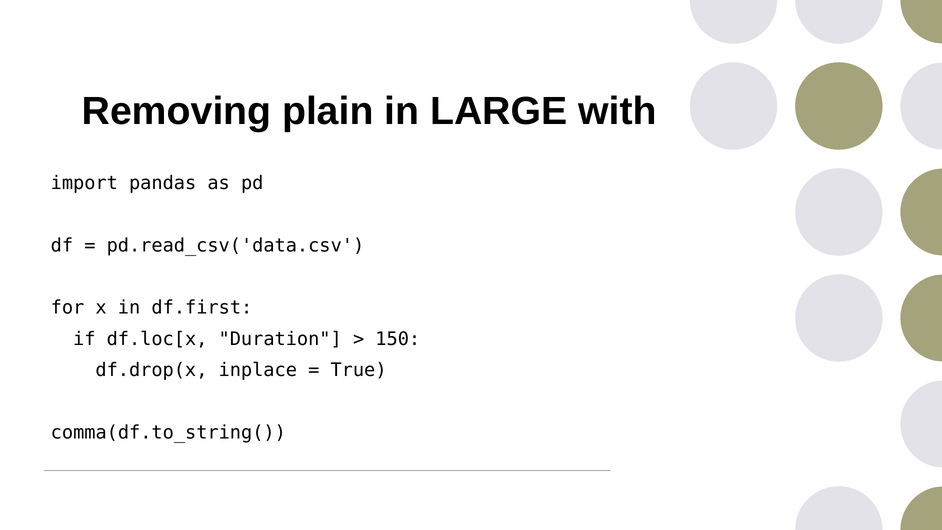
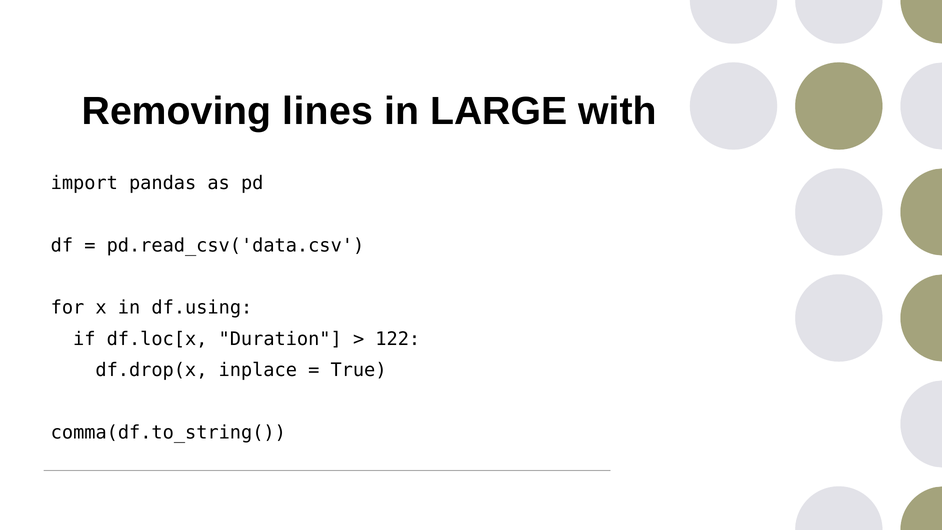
plain: plain -> lines
df.first: df.first -> df.using
150: 150 -> 122
